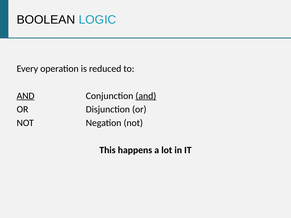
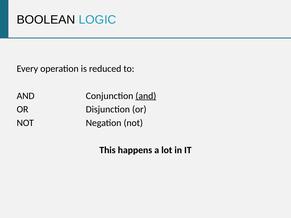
AND at (26, 96) underline: present -> none
